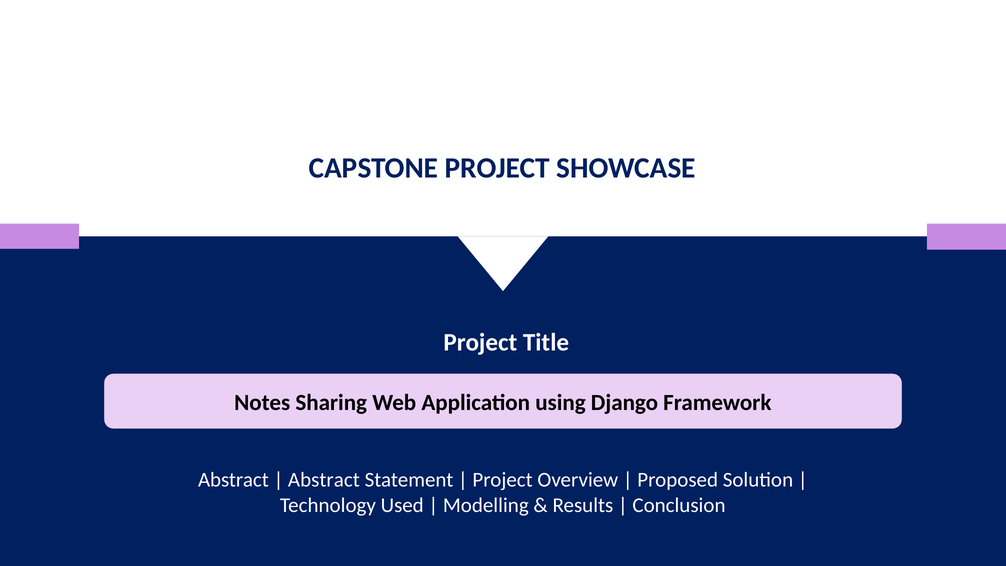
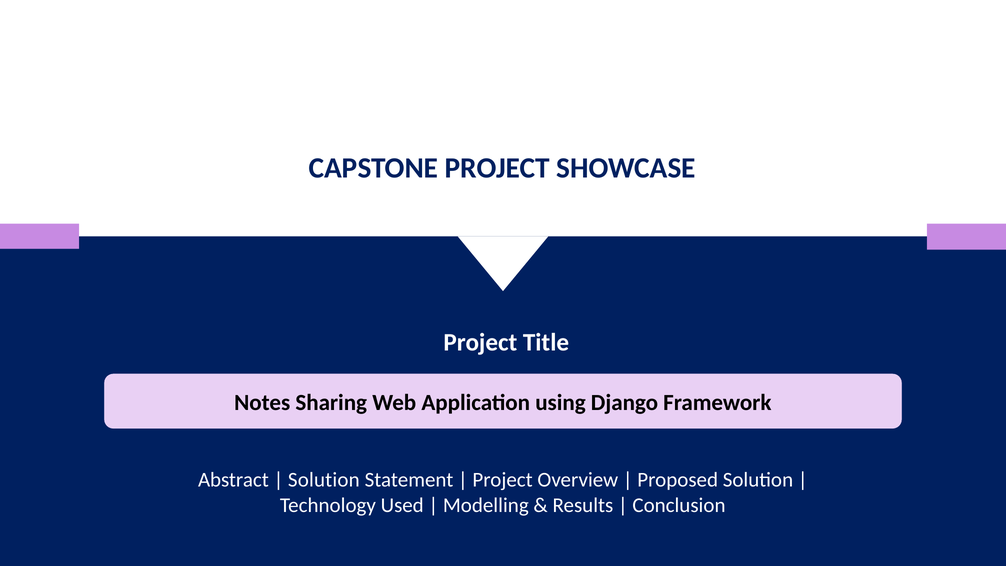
Abstract at (324, 480): Abstract -> Solution
